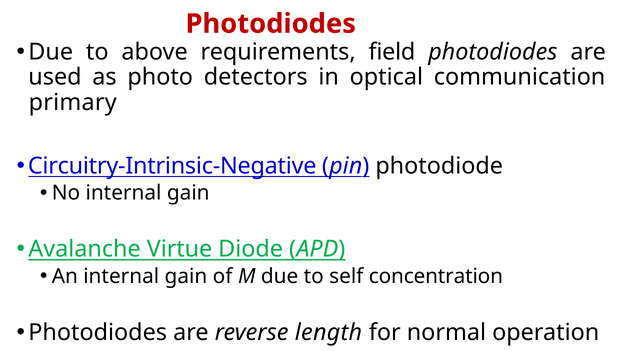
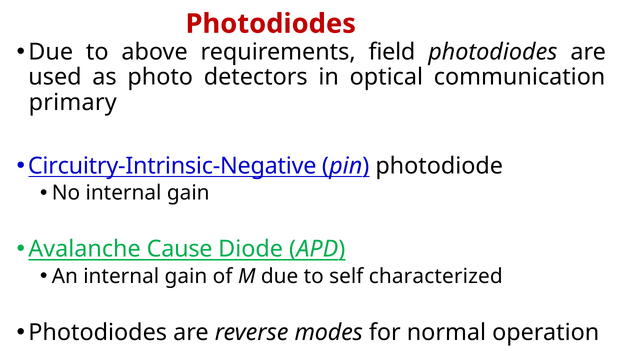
Virtue: Virtue -> Cause
concentration: concentration -> characterized
length: length -> modes
